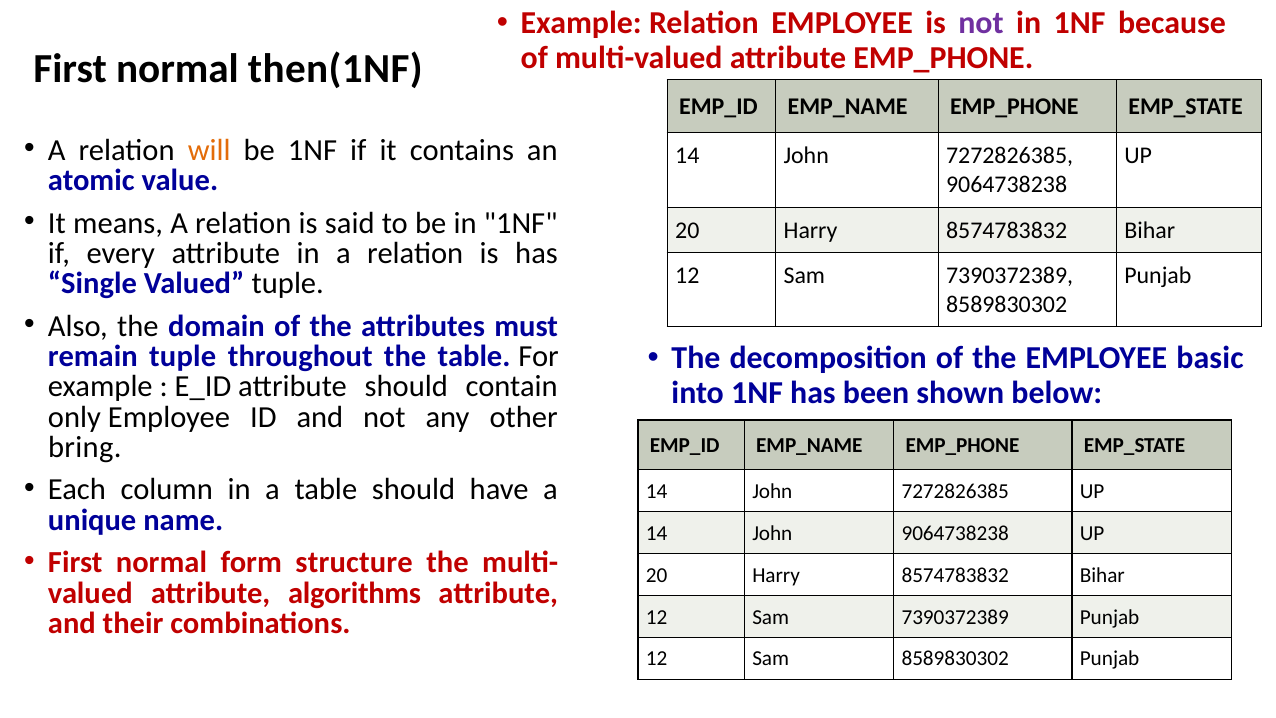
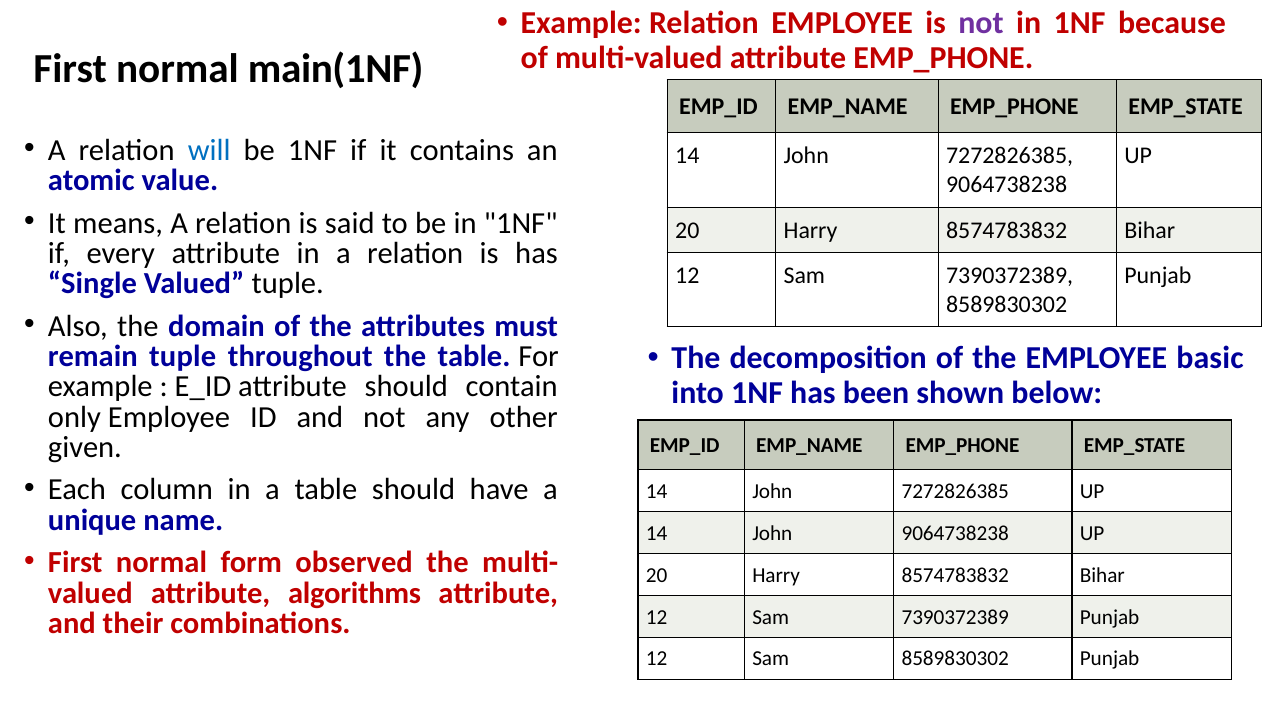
then(1NF: then(1NF -> main(1NF
will colour: orange -> blue
bring: bring -> given
structure: structure -> observed
